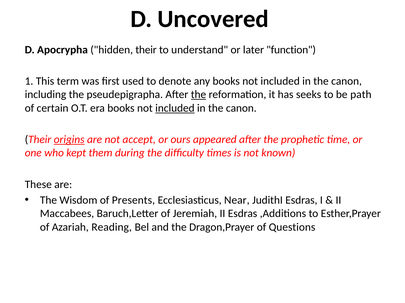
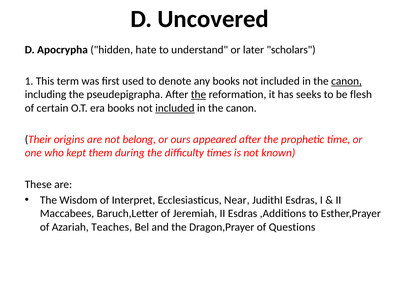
hidden their: their -> hate
function: function -> scholars
canon at (347, 81) underline: none -> present
path: path -> flesh
origins underline: present -> none
accept: accept -> belong
Presents: Presents -> Interpret
Reading: Reading -> Teaches
